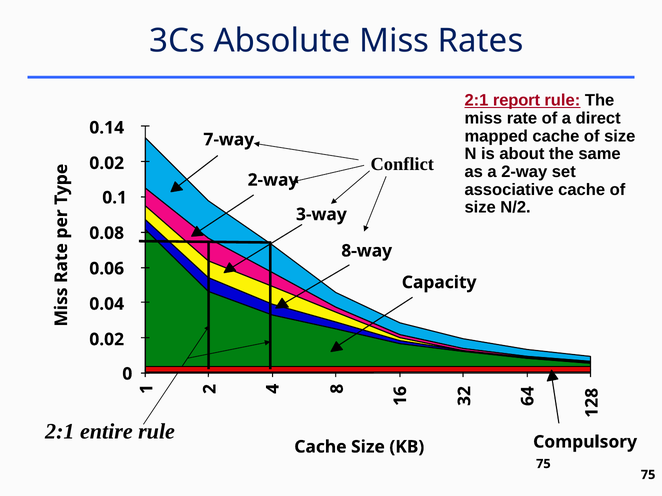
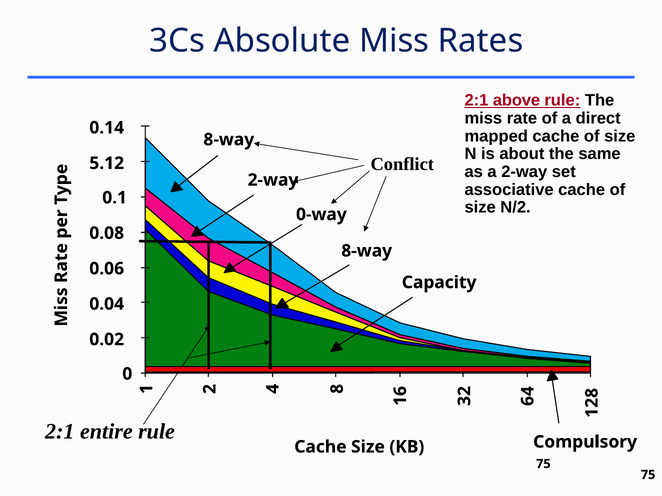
report: report -> above
7-way at (229, 140): 7-way -> 8-way
0.02 at (107, 163): 0.02 -> 5.12
3-way: 3-way -> 0-way
